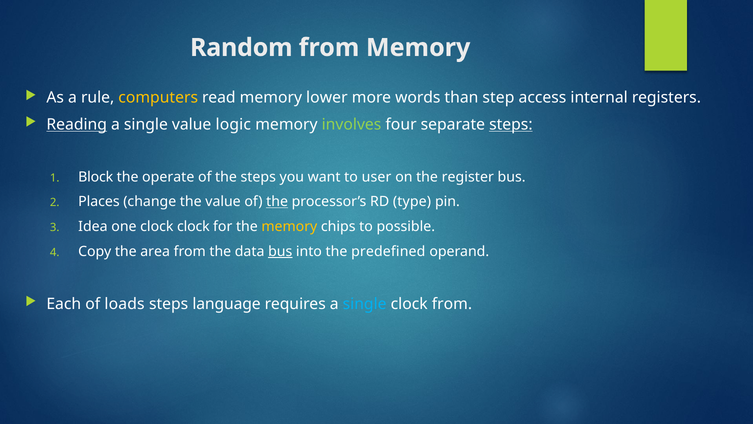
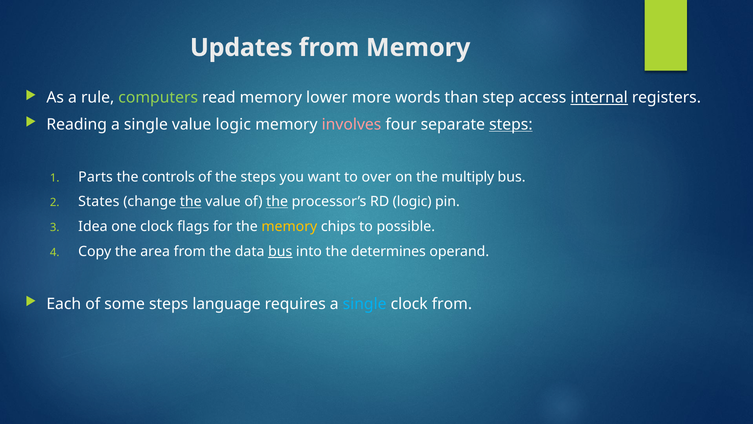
Random: Random -> Updates
computers colour: yellow -> light green
internal underline: none -> present
Reading underline: present -> none
involves colour: light green -> pink
Block: Block -> Parts
operate: operate -> controls
user: user -> over
register: register -> multiply
Places: Places -> States
the at (191, 201) underline: none -> present
RD type: type -> logic
clock clock: clock -> flags
predefined: predefined -> determines
loads: loads -> some
